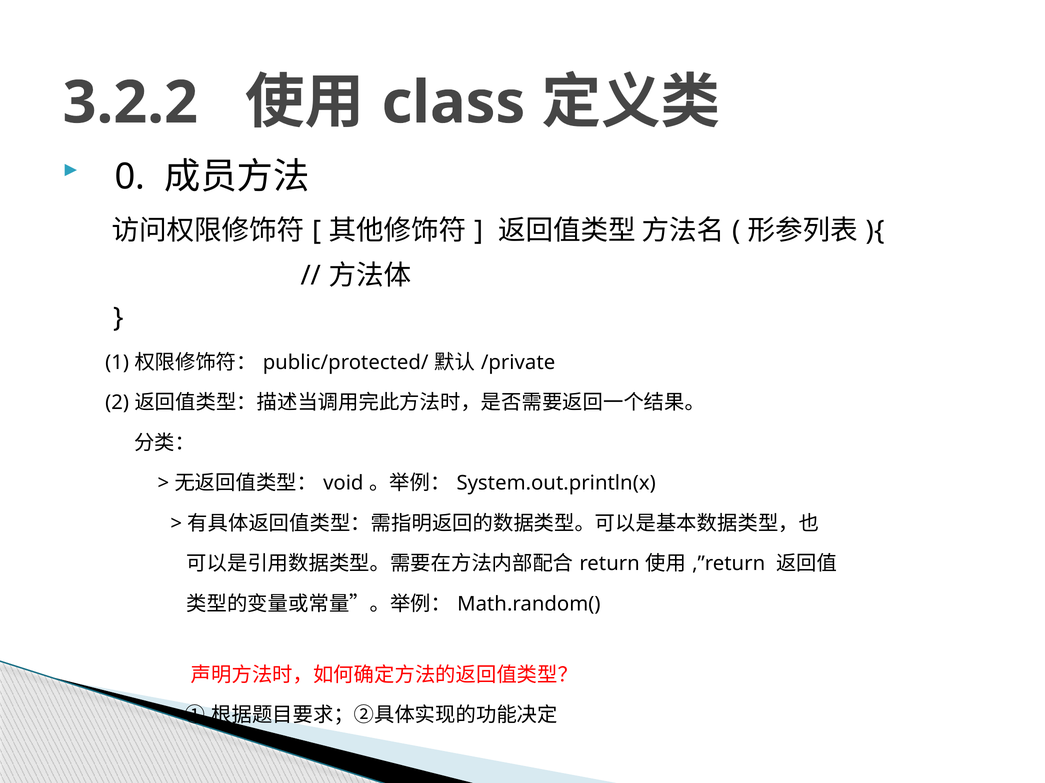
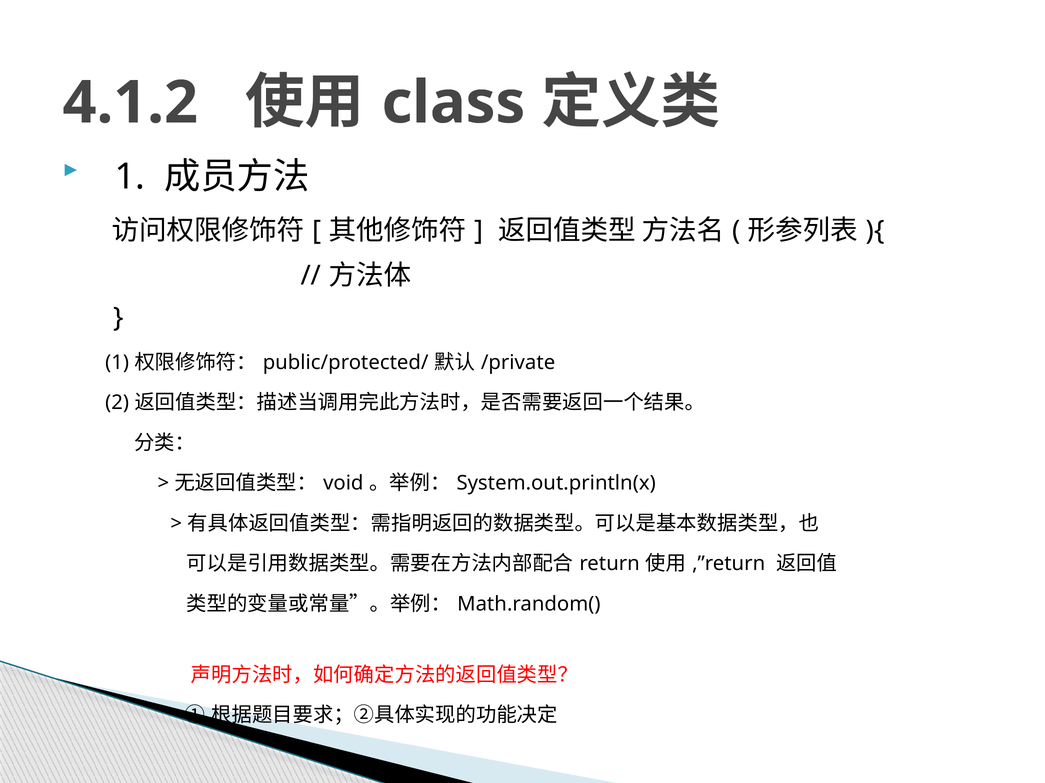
3.2.2: 3.2.2 -> 4.1.2
0 at (130, 177): 0 -> 1
